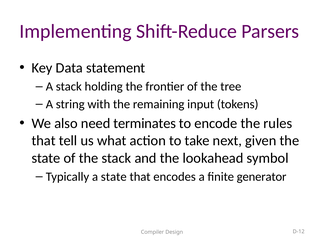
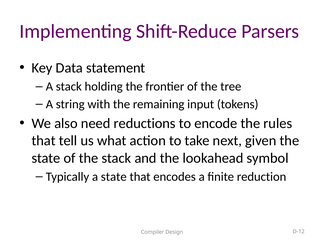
terminates: terminates -> reductions
generator: generator -> reduction
